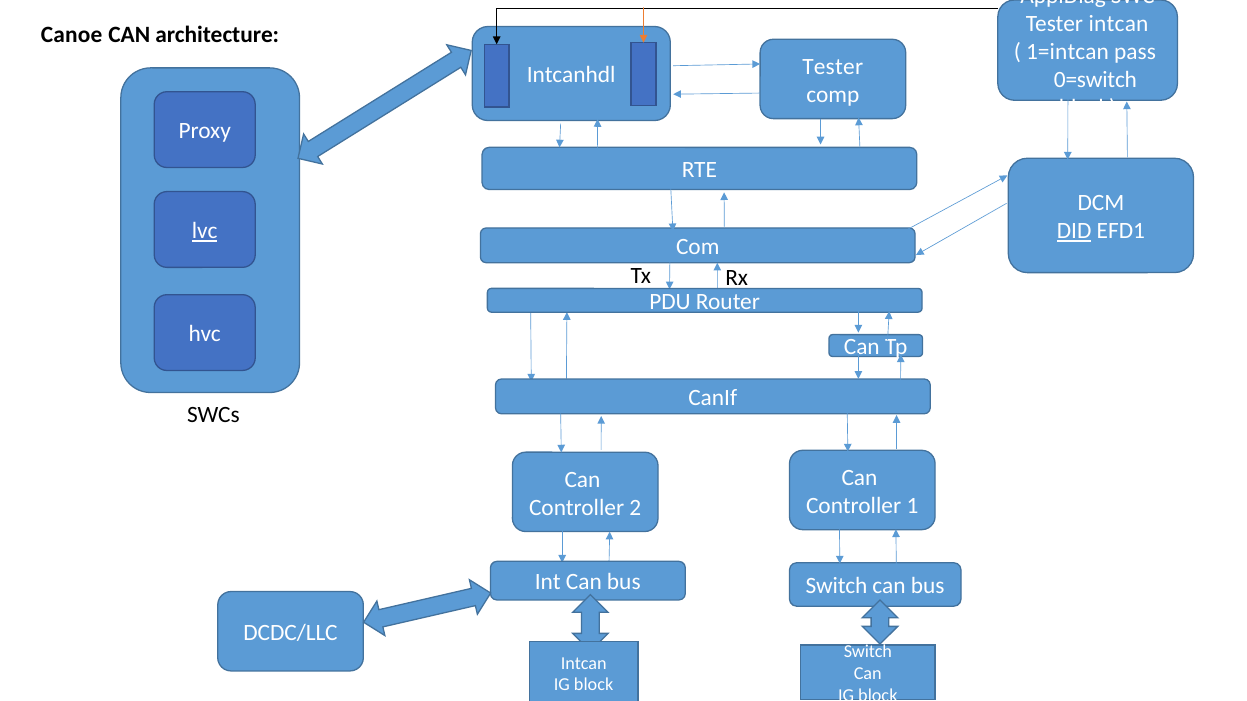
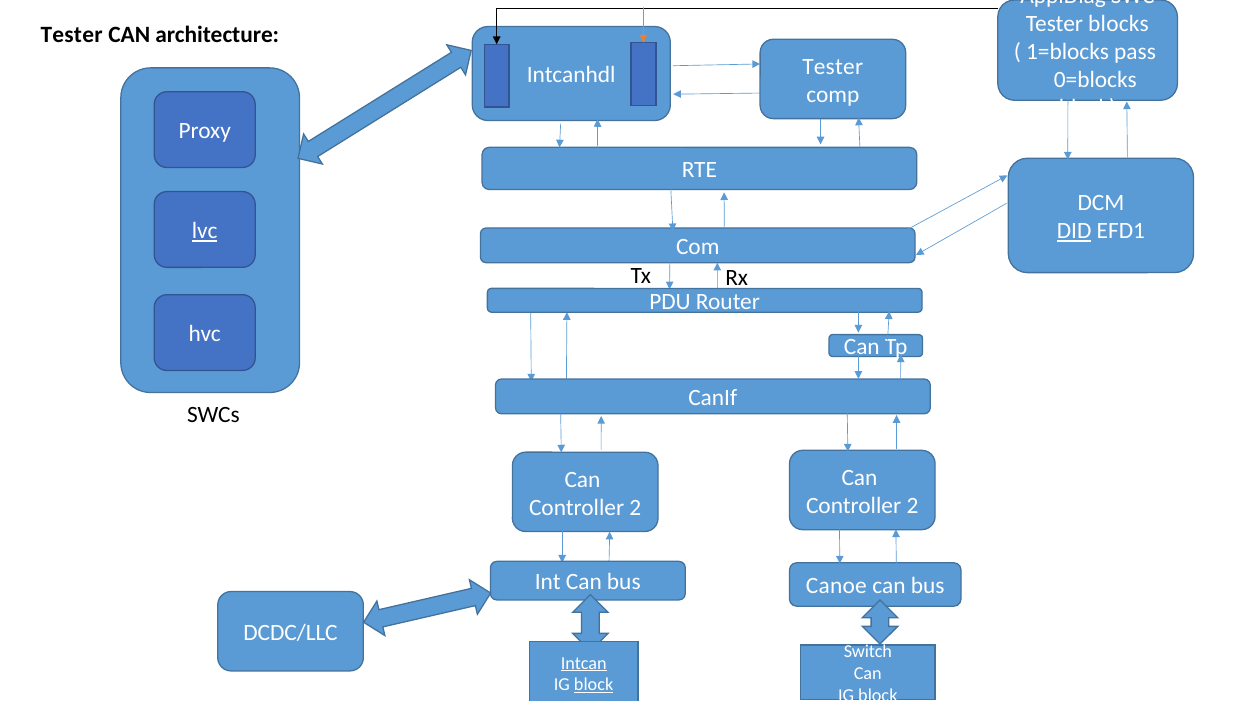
Tester intcan: intcan -> blocks
Canoe at (72, 35): Canoe -> Tester
1=intcan: 1=intcan -> 1=blocks
0=switch: 0=switch -> 0=blocks
1 at (912, 506): 1 -> 2
Switch at (837, 586): Switch -> Canoe
Intcan at (584, 664) underline: none -> present
block at (594, 685) underline: none -> present
